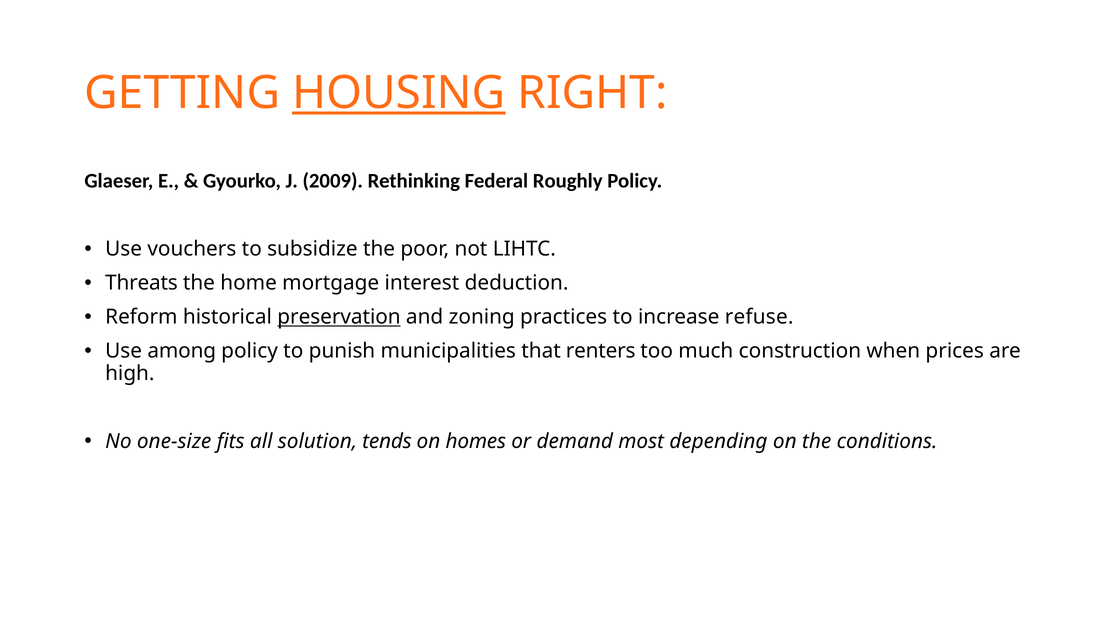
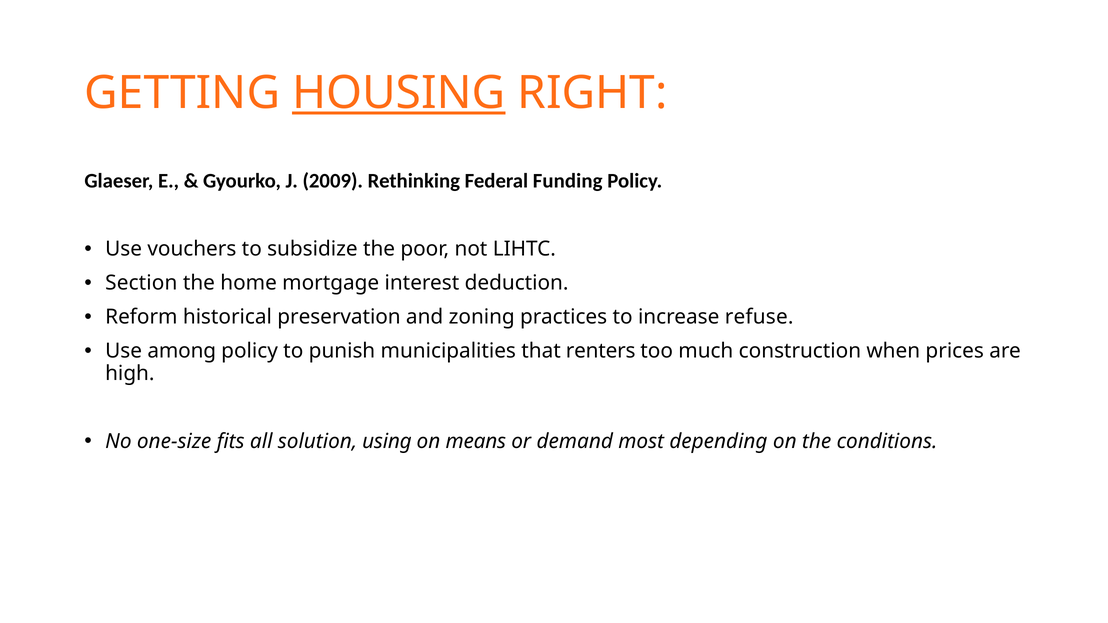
Roughly: Roughly -> Funding
Threats: Threats -> Section
preservation underline: present -> none
tends: tends -> using
homes: homes -> means
